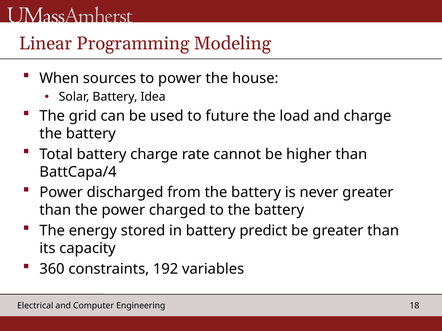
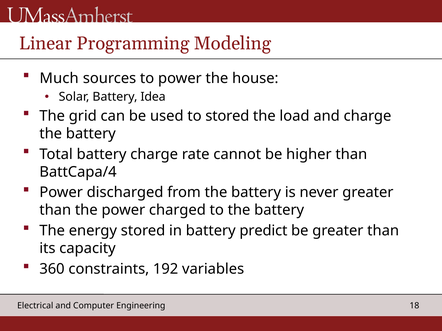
When: When -> Much
to future: future -> stored
